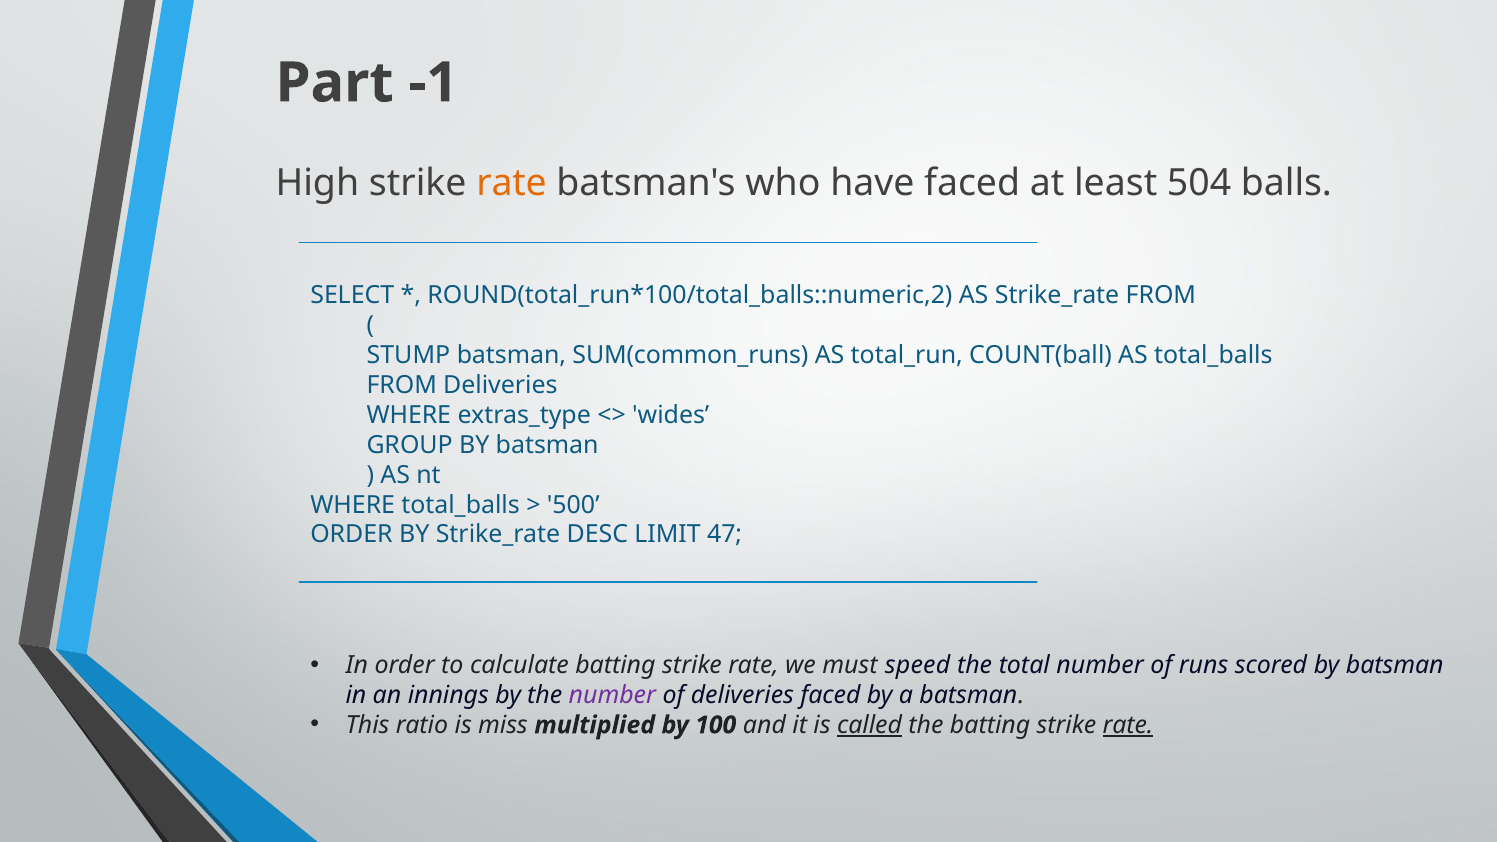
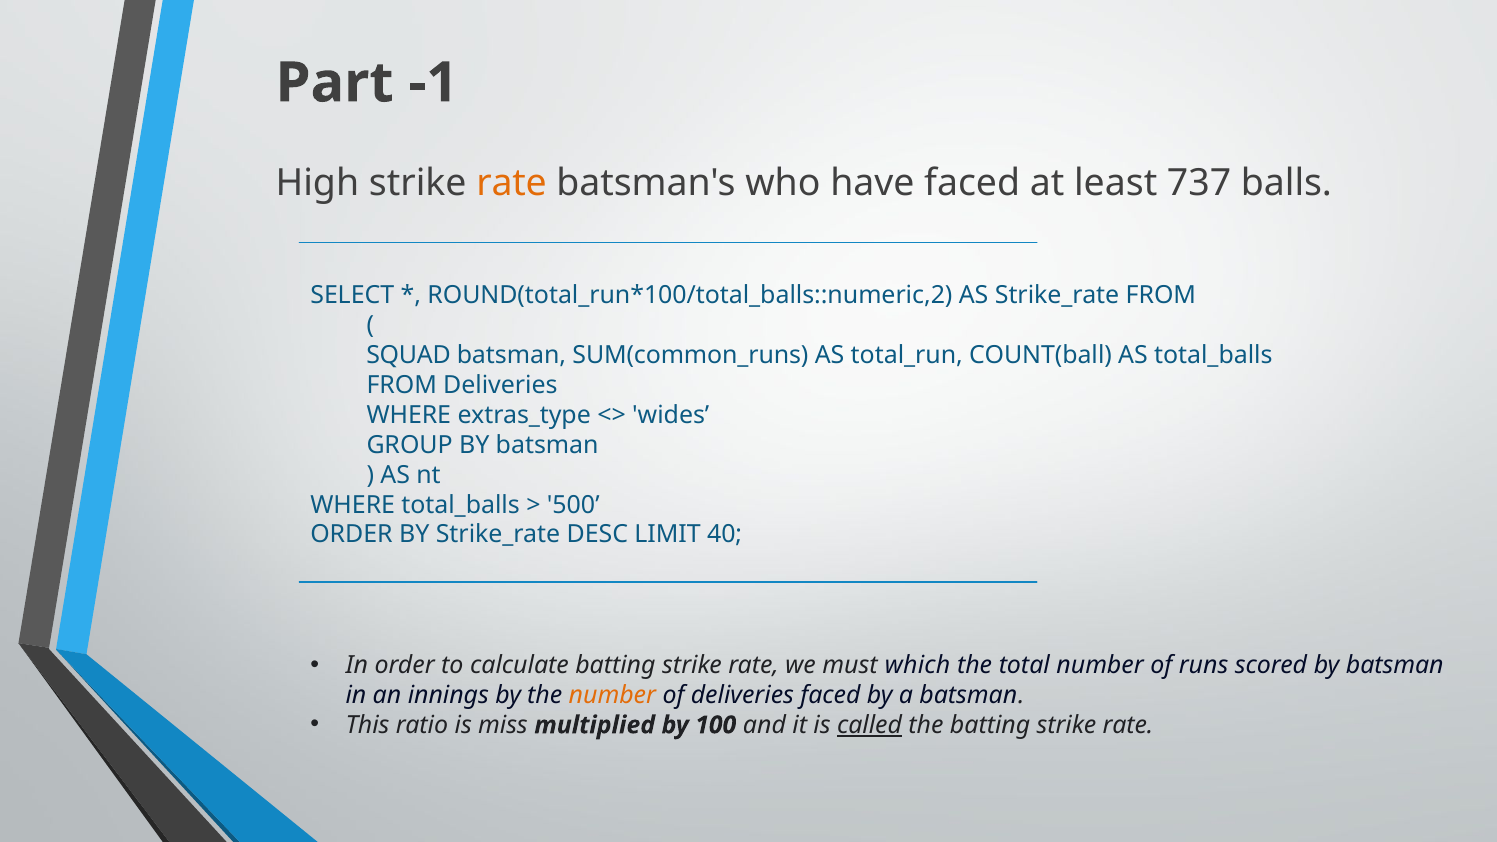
504: 504 -> 737
STUMP: STUMP -> SQUAD
47: 47 -> 40
speed: speed -> which
number at (612, 695) colour: purple -> orange
rate at (1128, 725) underline: present -> none
